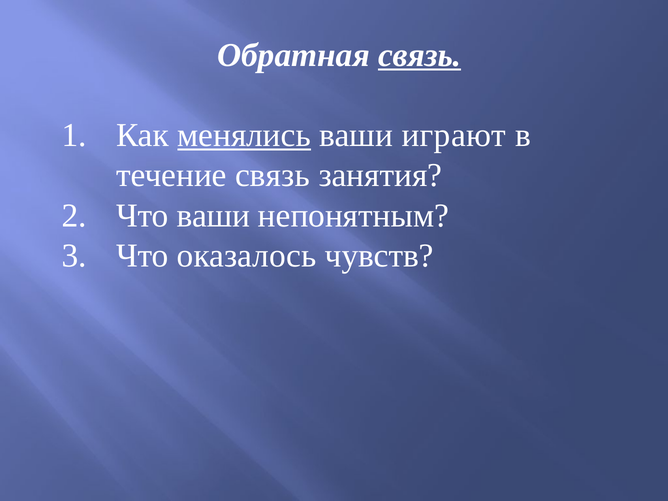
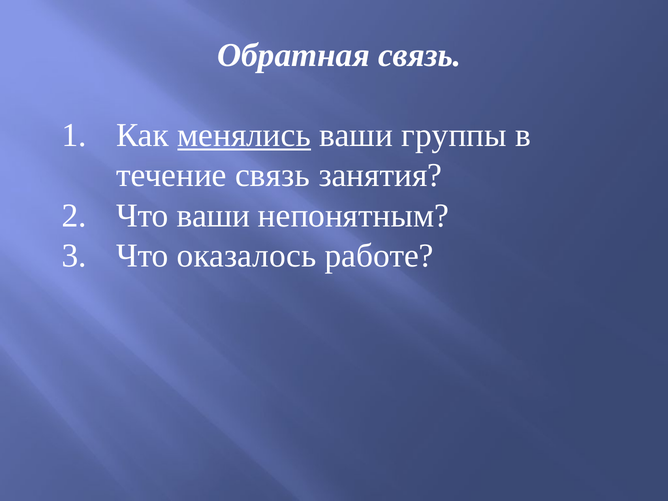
связь at (420, 55) underline: present -> none
играют: играют -> группы
чувств: чувств -> работе
